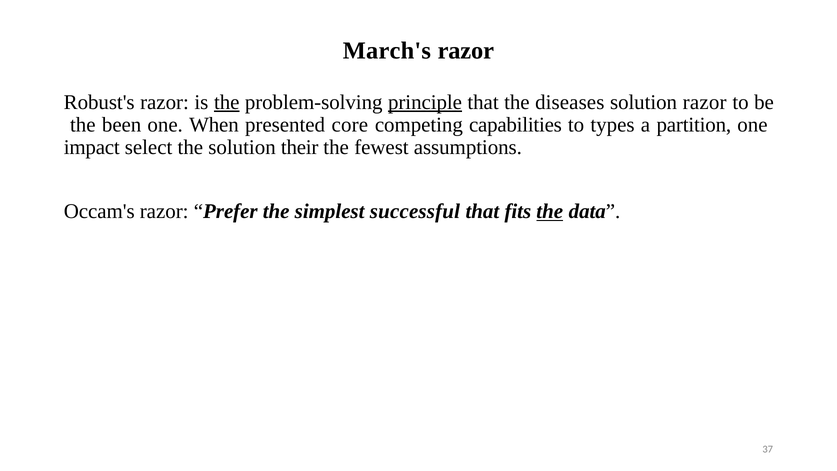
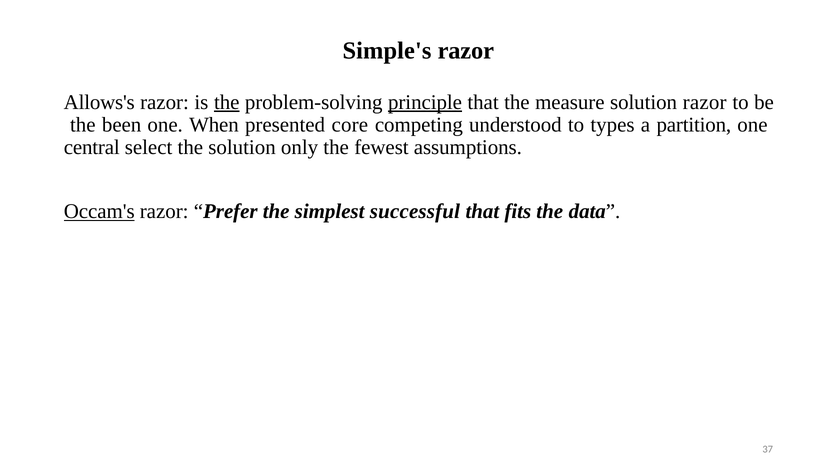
March's: March's -> Simple's
Robust's: Robust's -> Allows's
diseases: diseases -> measure
capabilities: capabilities -> understood
impact: impact -> central
their: their -> only
Occam's underline: none -> present
the at (550, 211) underline: present -> none
